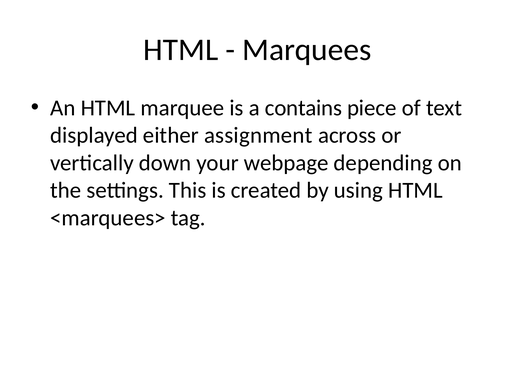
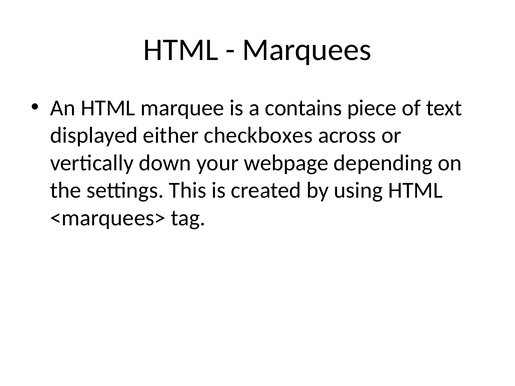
assignment: assignment -> checkboxes
